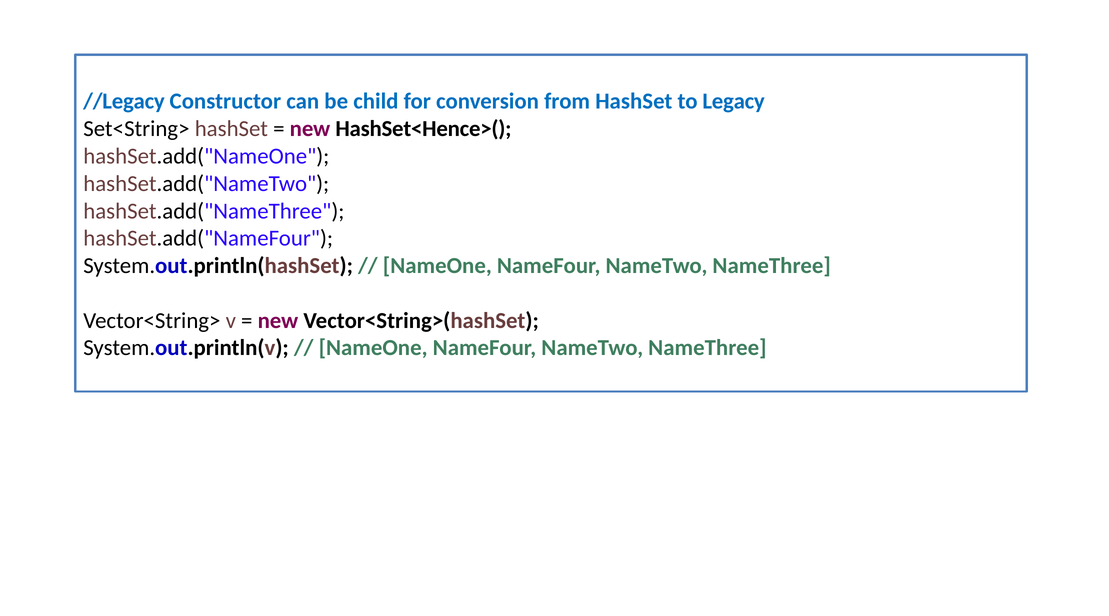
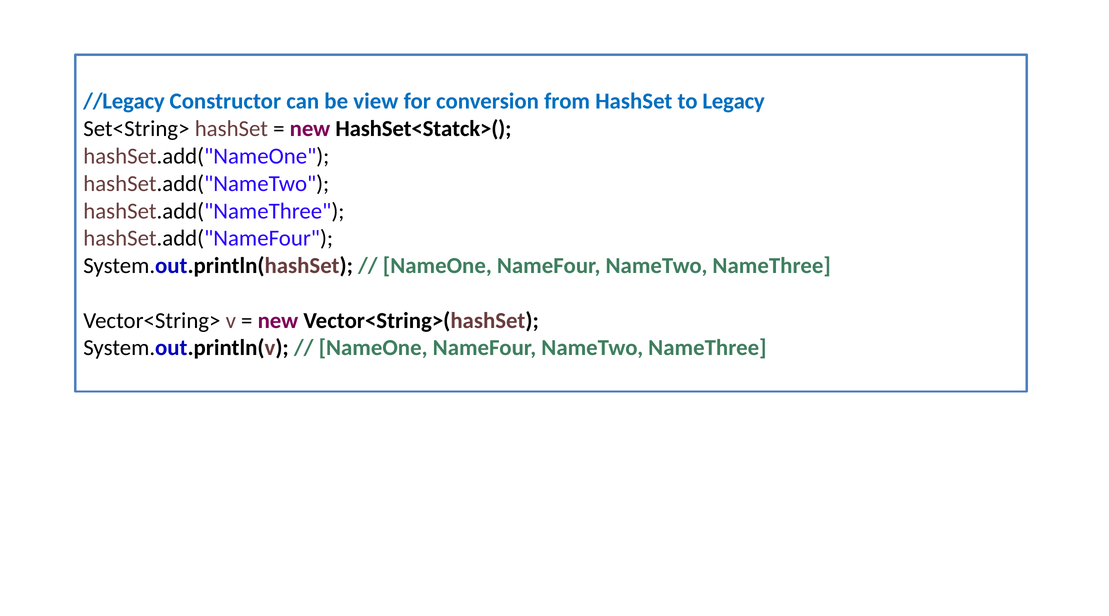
child: child -> view
HashSet<Hence>(: HashSet<Hence>( -> HashSet<Statck>(
